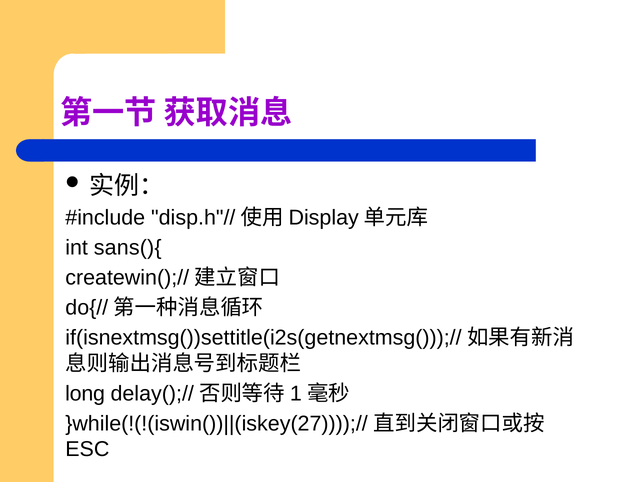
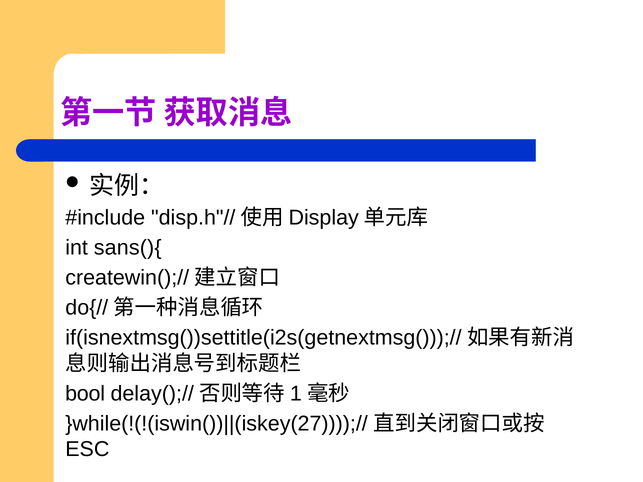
long: long -> bool
